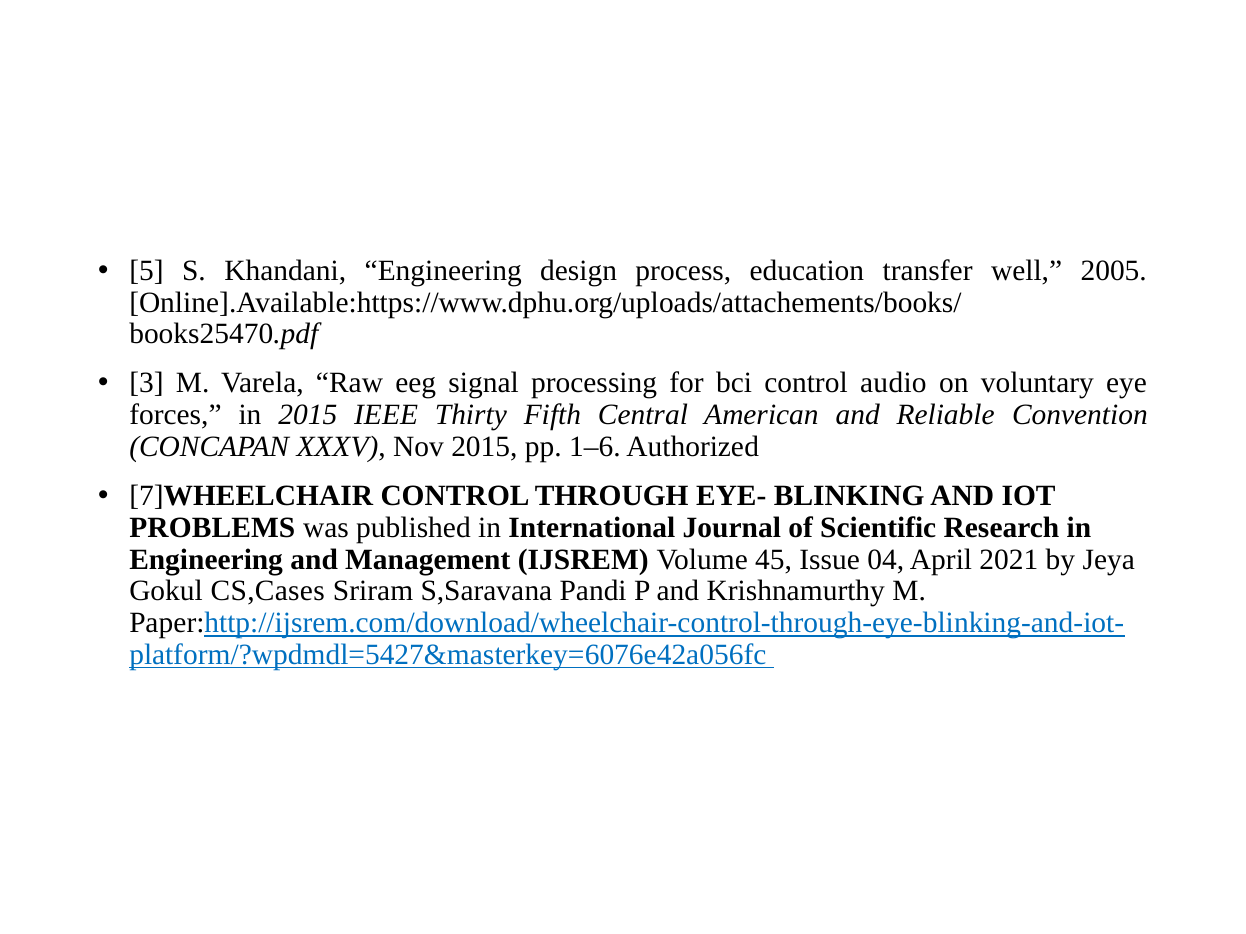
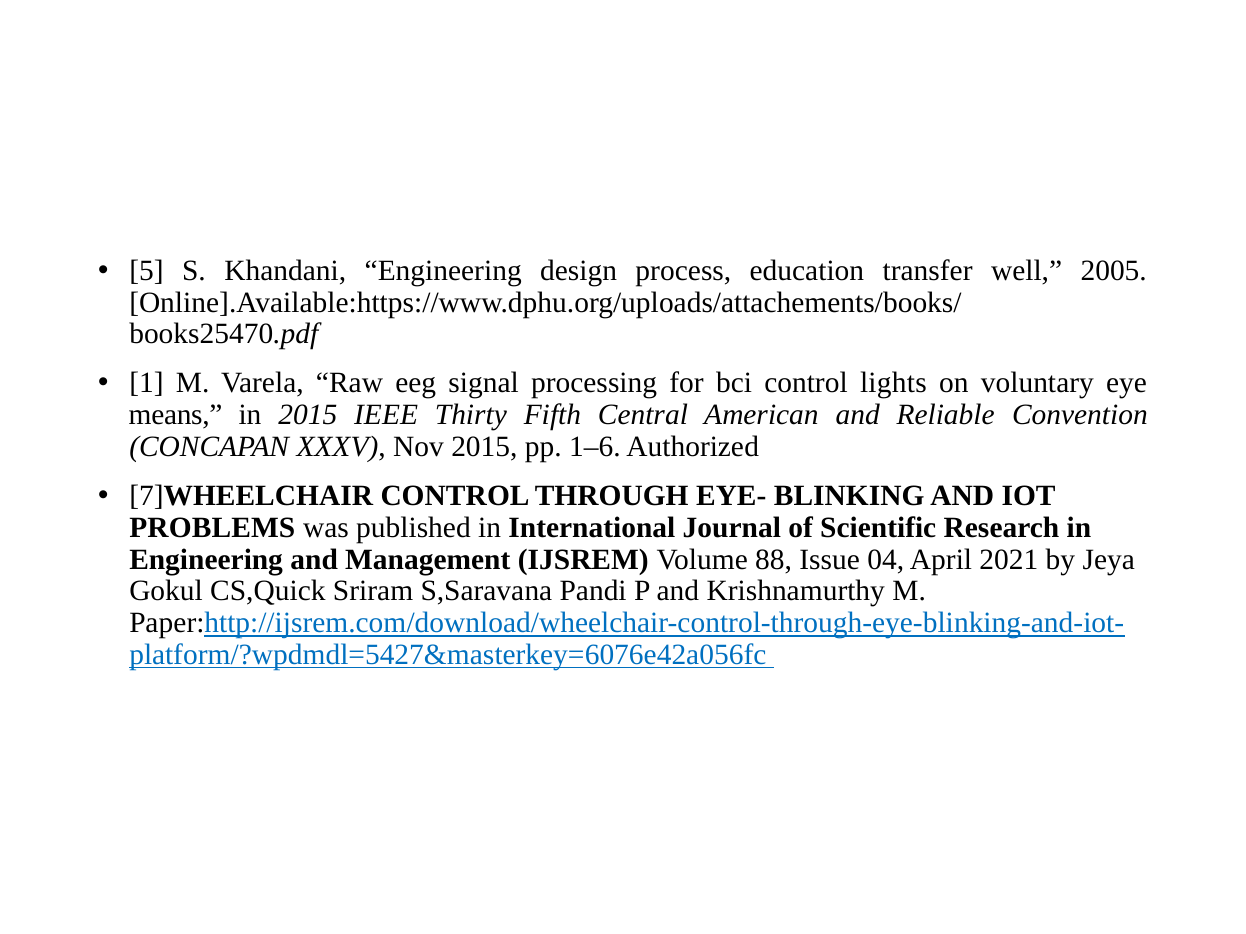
3: 3 -> 1
audio: audio -> lights
forces: forces -> means
45: 45 -> 88
CS,Cases: CS,Cases -> CS,Quick
